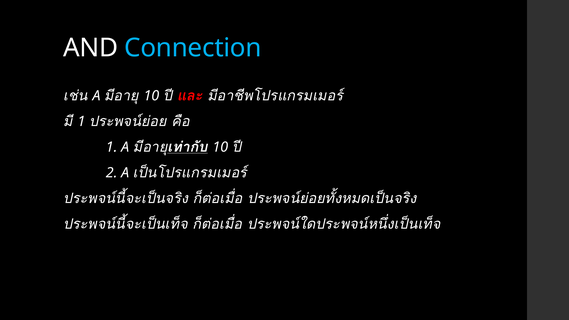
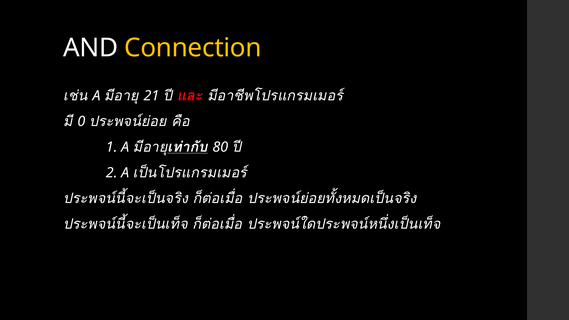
Connection colour: light blue -> yellow
10 at (151, 96): 10 -> 21
1 at (81, 121): 1 -> 0
10 at (220, 147): 10 -> 80
